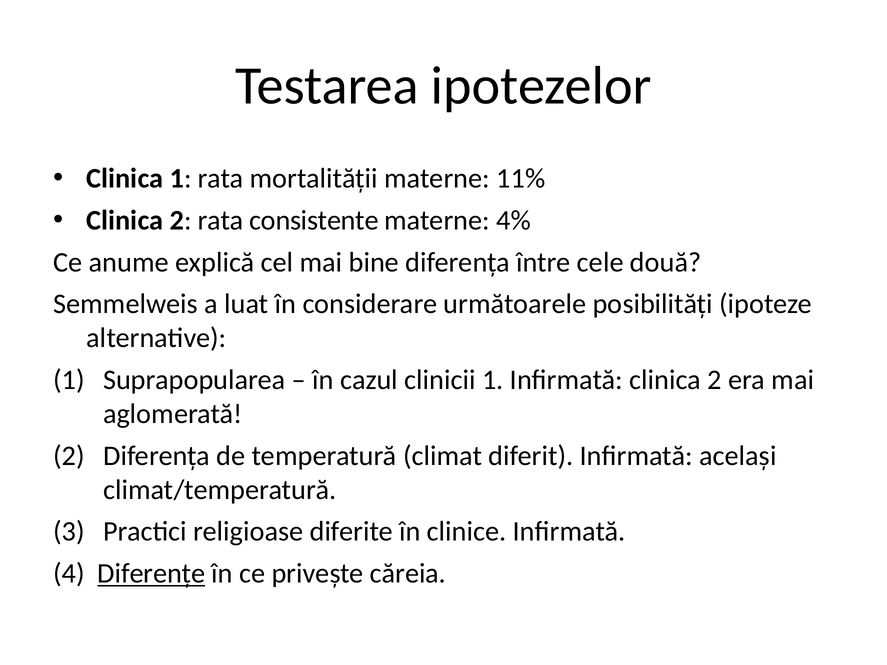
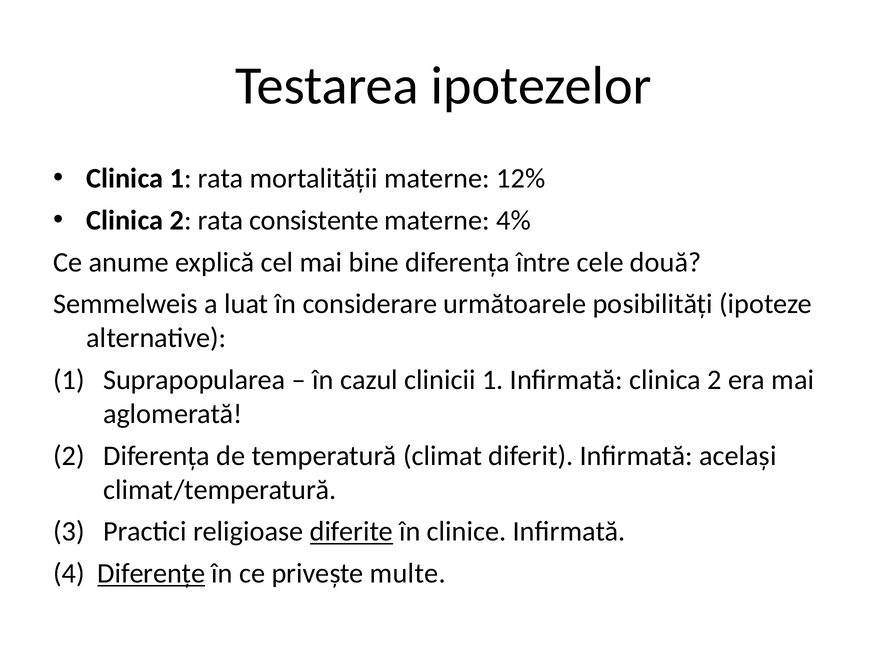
11%: 11% -> 12%
diferite underline: none -> present
căreia: căreia -> multe
